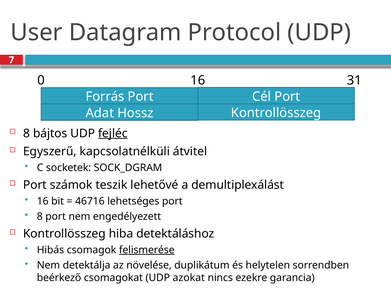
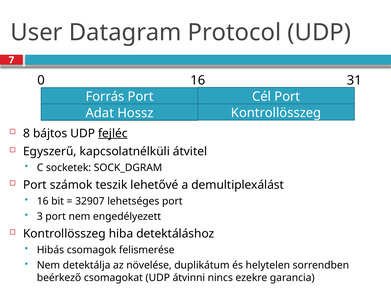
46716: 46716 -> 32907
8 at (40, 217): 8 -> 3
felismerése underline: present -> none
azokat: azokat -> átvinni
